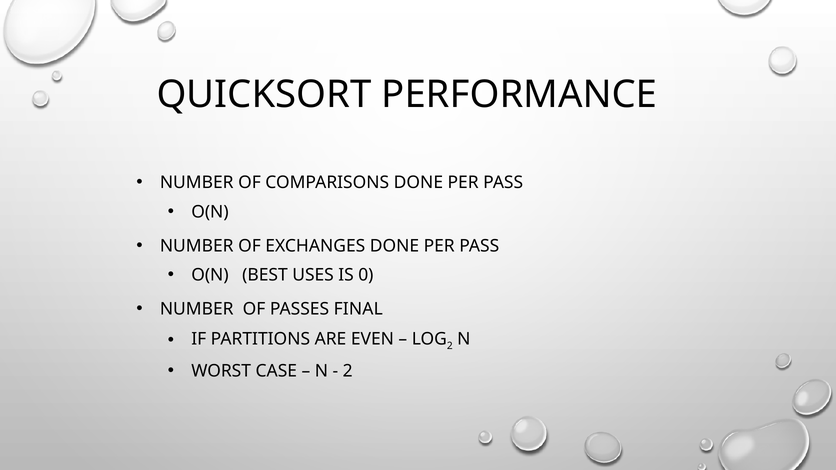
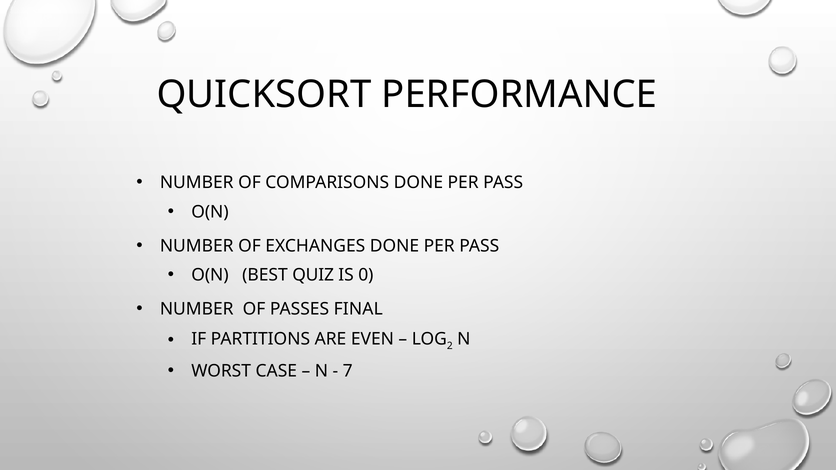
USES: USES -> QUIZ
2 at (348, 371): 2 -> 7
